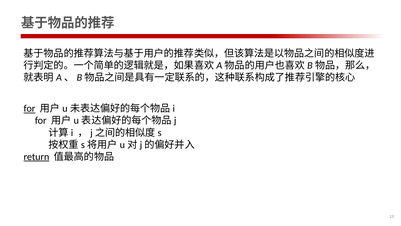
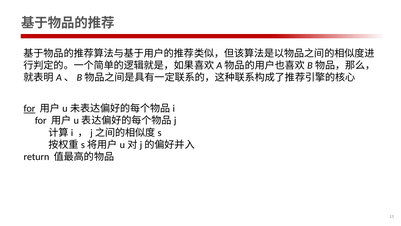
return underline: present -> none
